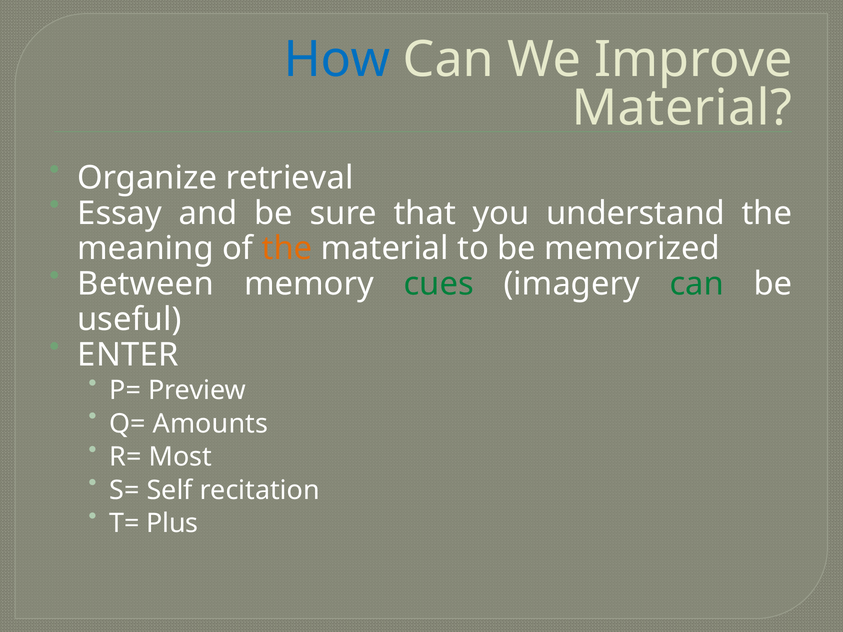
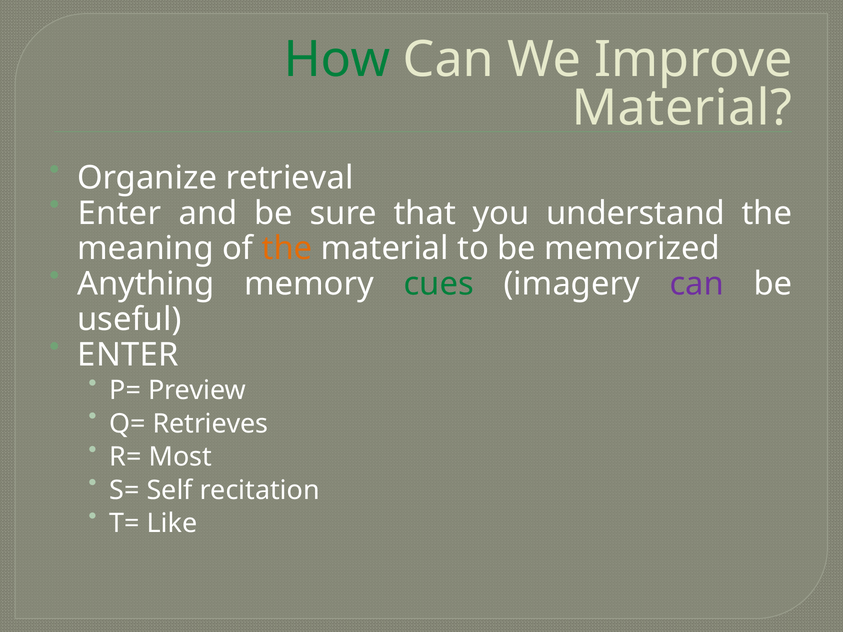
How colour: blue -> green
Essay at (120, 213): Essay -> Enter
Between: Between -> Anything
can at (697, 284) colour: green -> purple
Amounts: Amounts -> Retrieves
Plus: Plus -> Like
